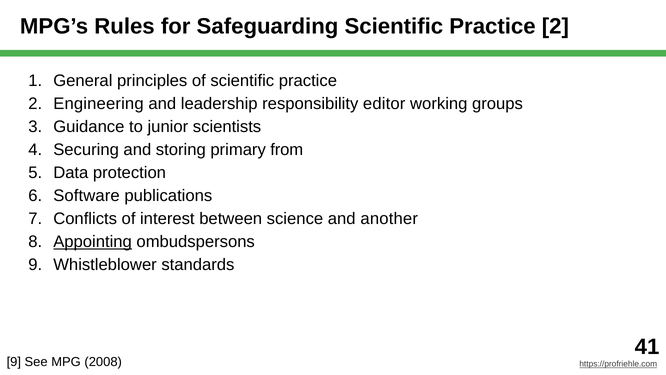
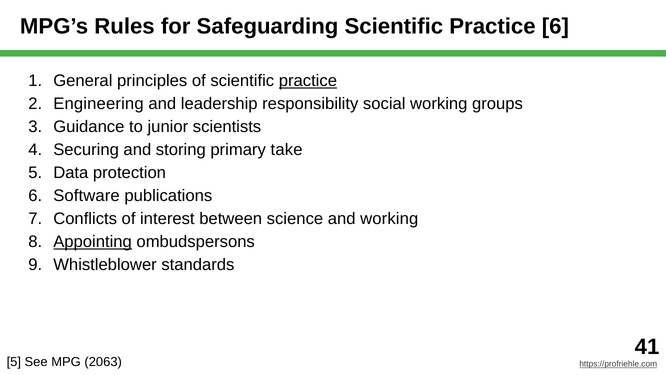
Safeguarding Scientific Practice 2: 2 -> 6
practice at (308, 81) underline: none -> present
editor: editor -> social
from: from -> take
and another: another -> working
9 at (14, 361): 9 -> 5
2008: 2008 -> 2063
